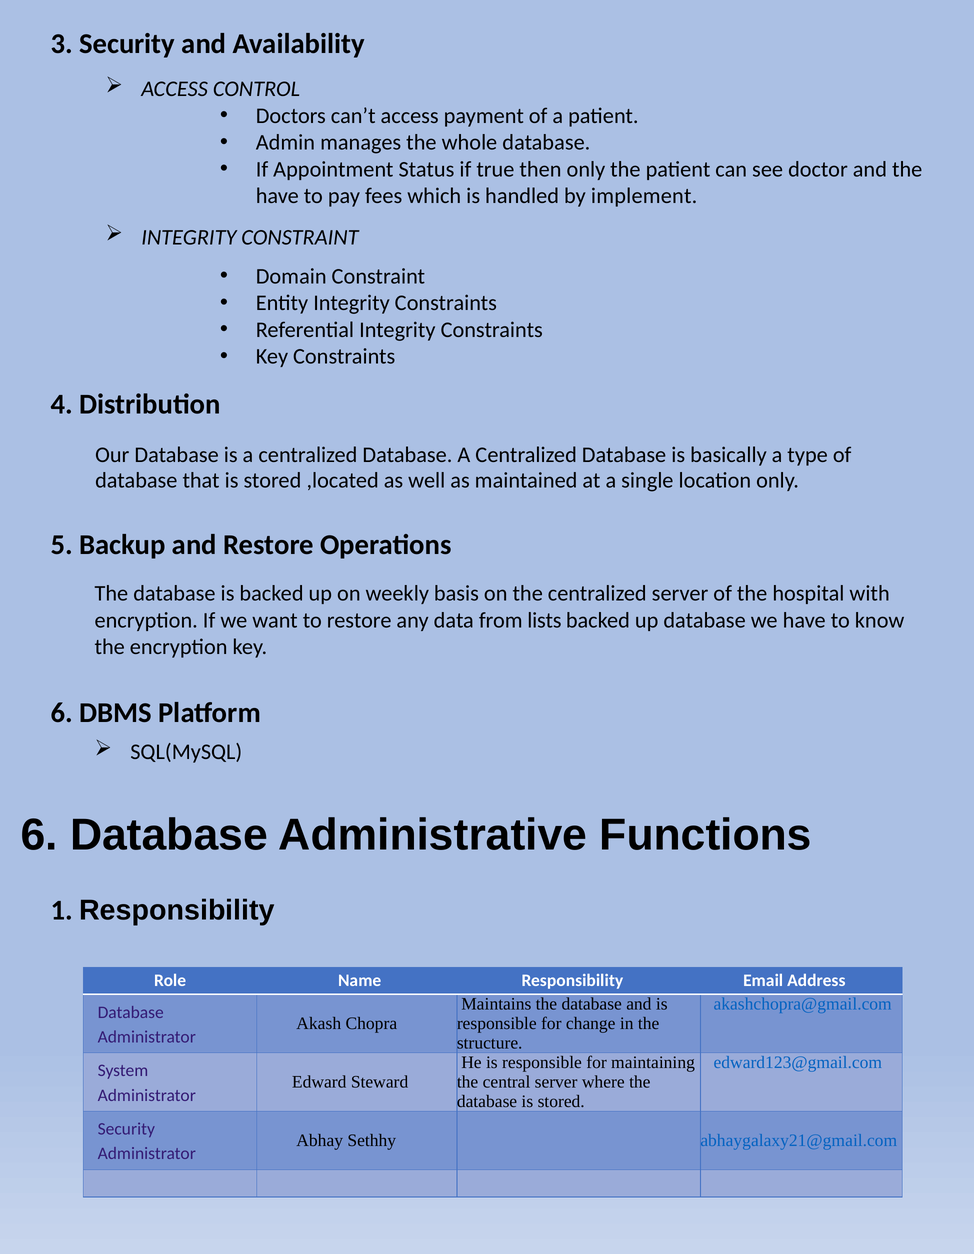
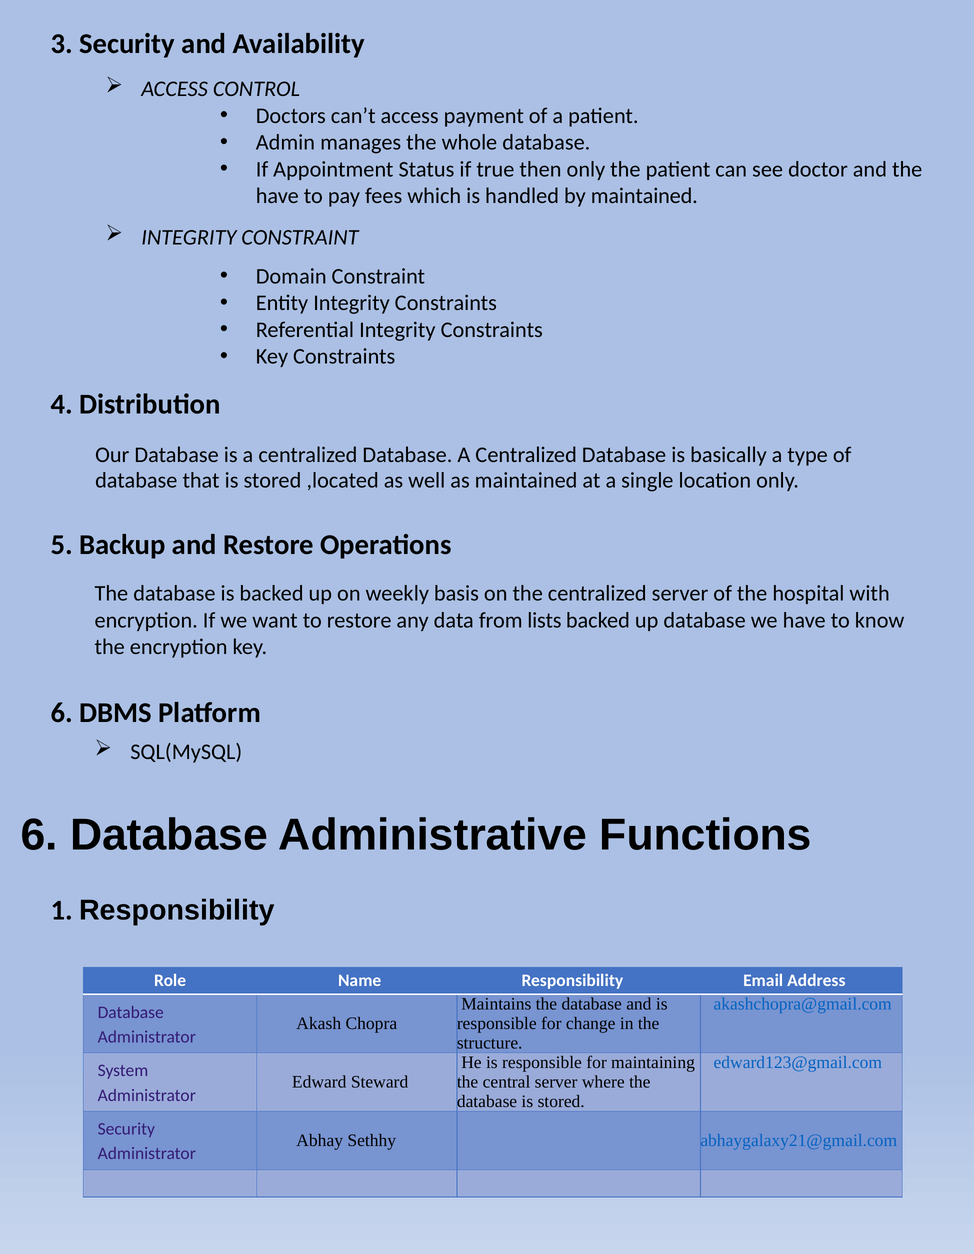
by implement: implement -> maintained
